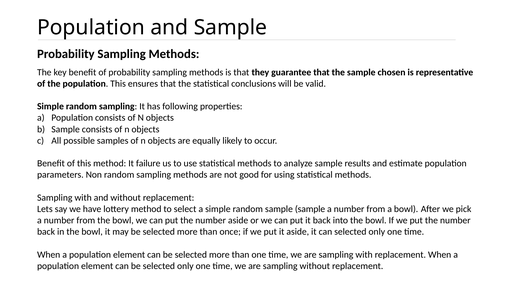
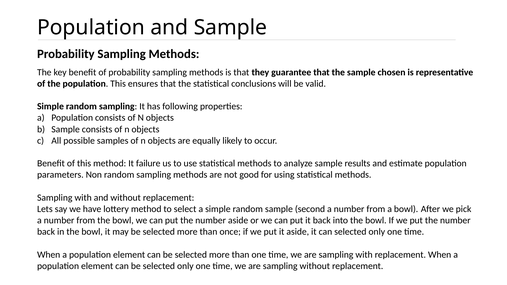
sample sample: sample -> second
